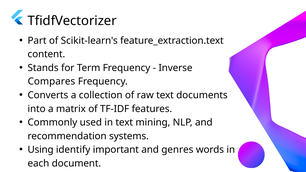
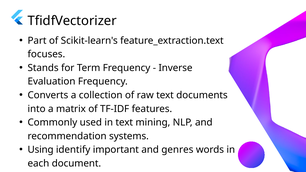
content: content -> focuses
Compares: Compares -> Evaluation
